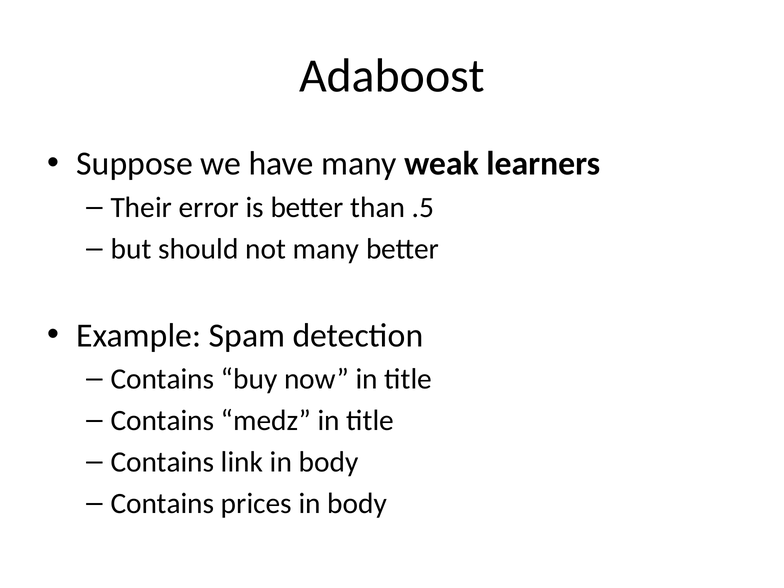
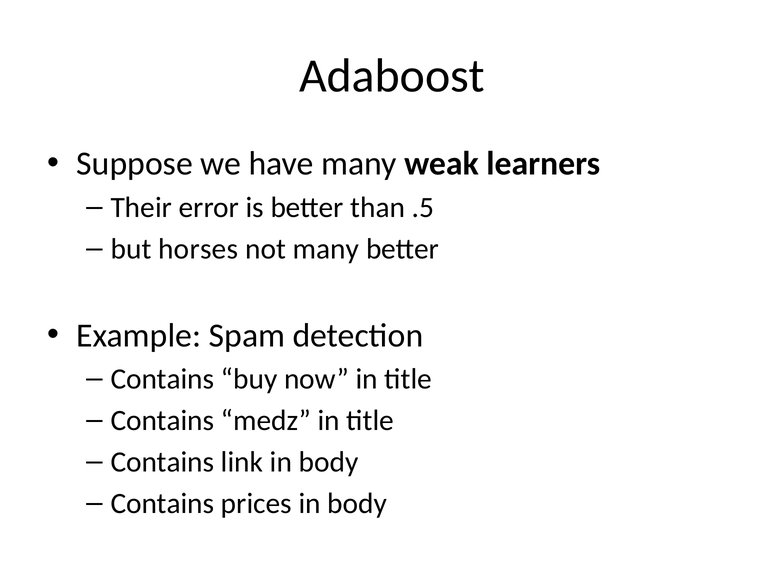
should: should -> horses
